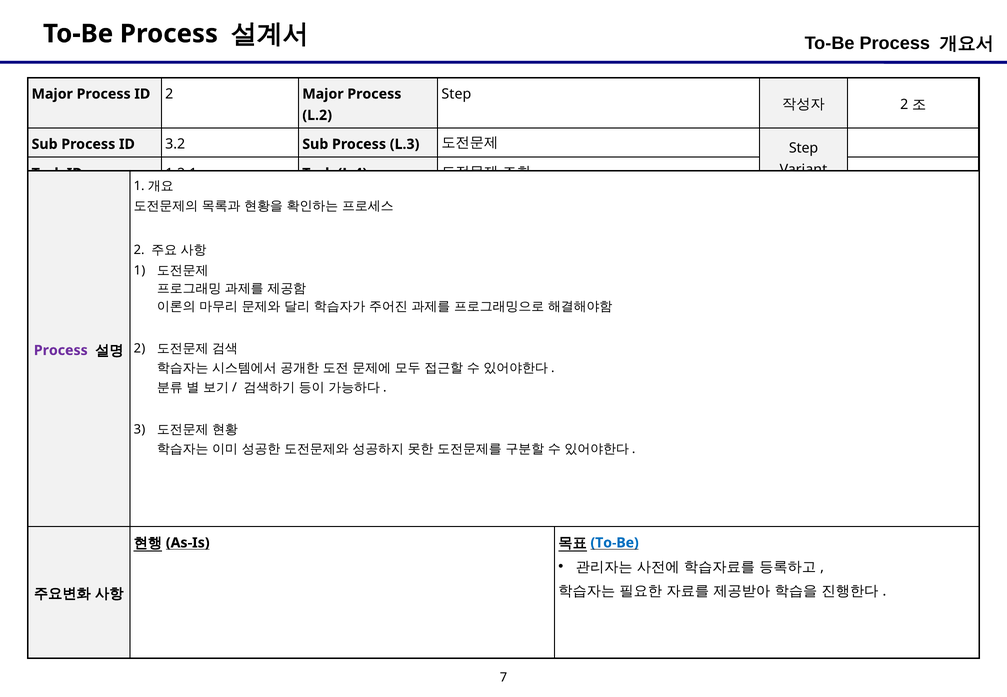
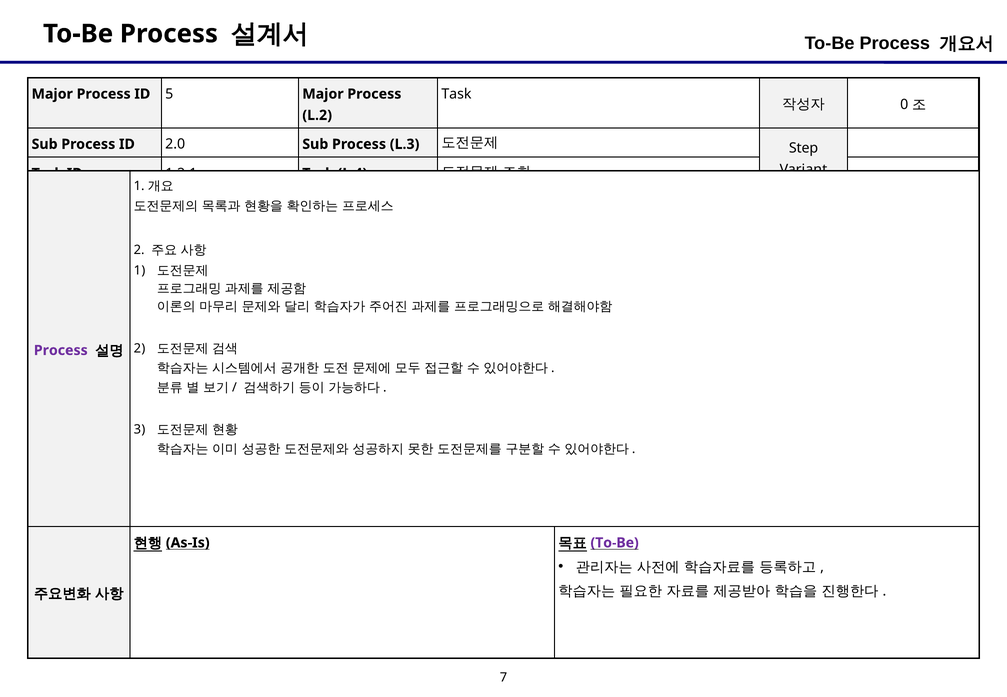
Step at (456, 94): Step -> Task
ID 2: 2 -> 5
2 at (904, 105): 2 -> 0
3.2: 3.2 -> 2.0
To-Be at (615, 543) colour: blue -> purple
